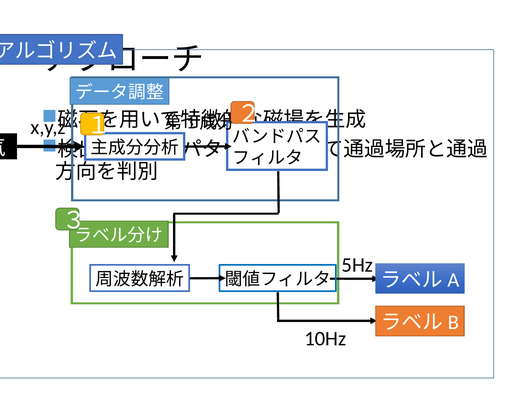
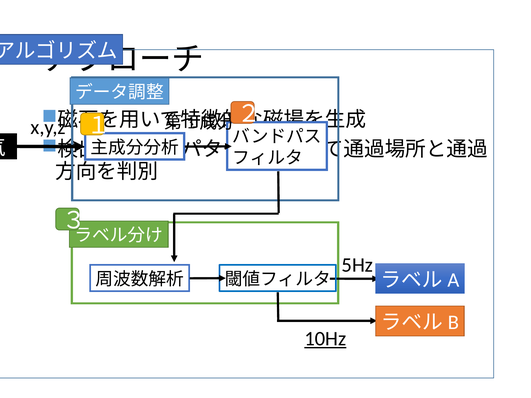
10Hz underline: none -> present
